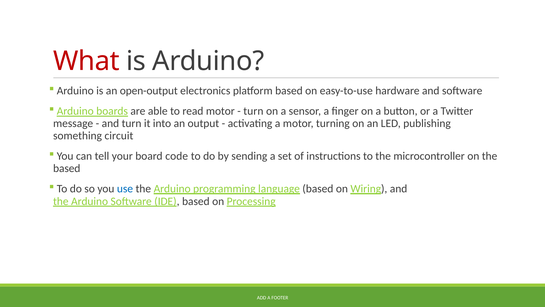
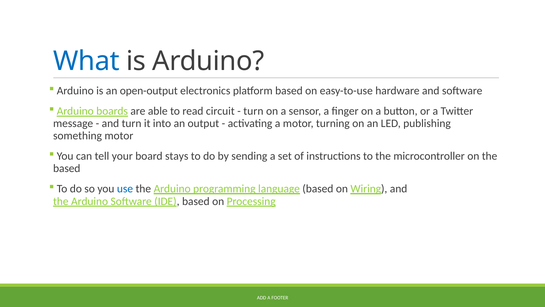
What colour: red -> blue
read motor: motor -> circuit
something circuit: circuit -> motor
code: code -> stays
